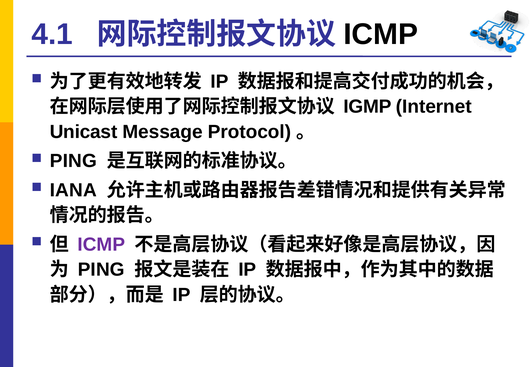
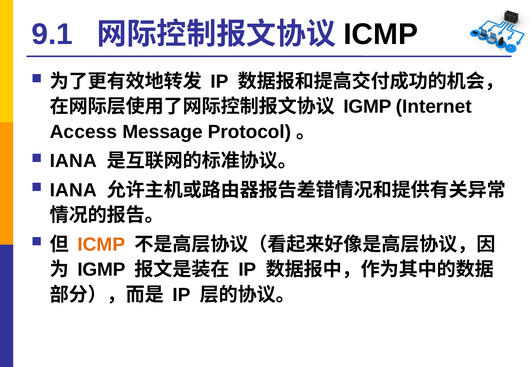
4.1: 4.1 -> 9.1
Unicast: Unicast -> Access
PING at (73, 161): PING -> IANA
ICMP at (101, 244) colour: purple -> orange
PING at (101, 270): PING -> IGMP
